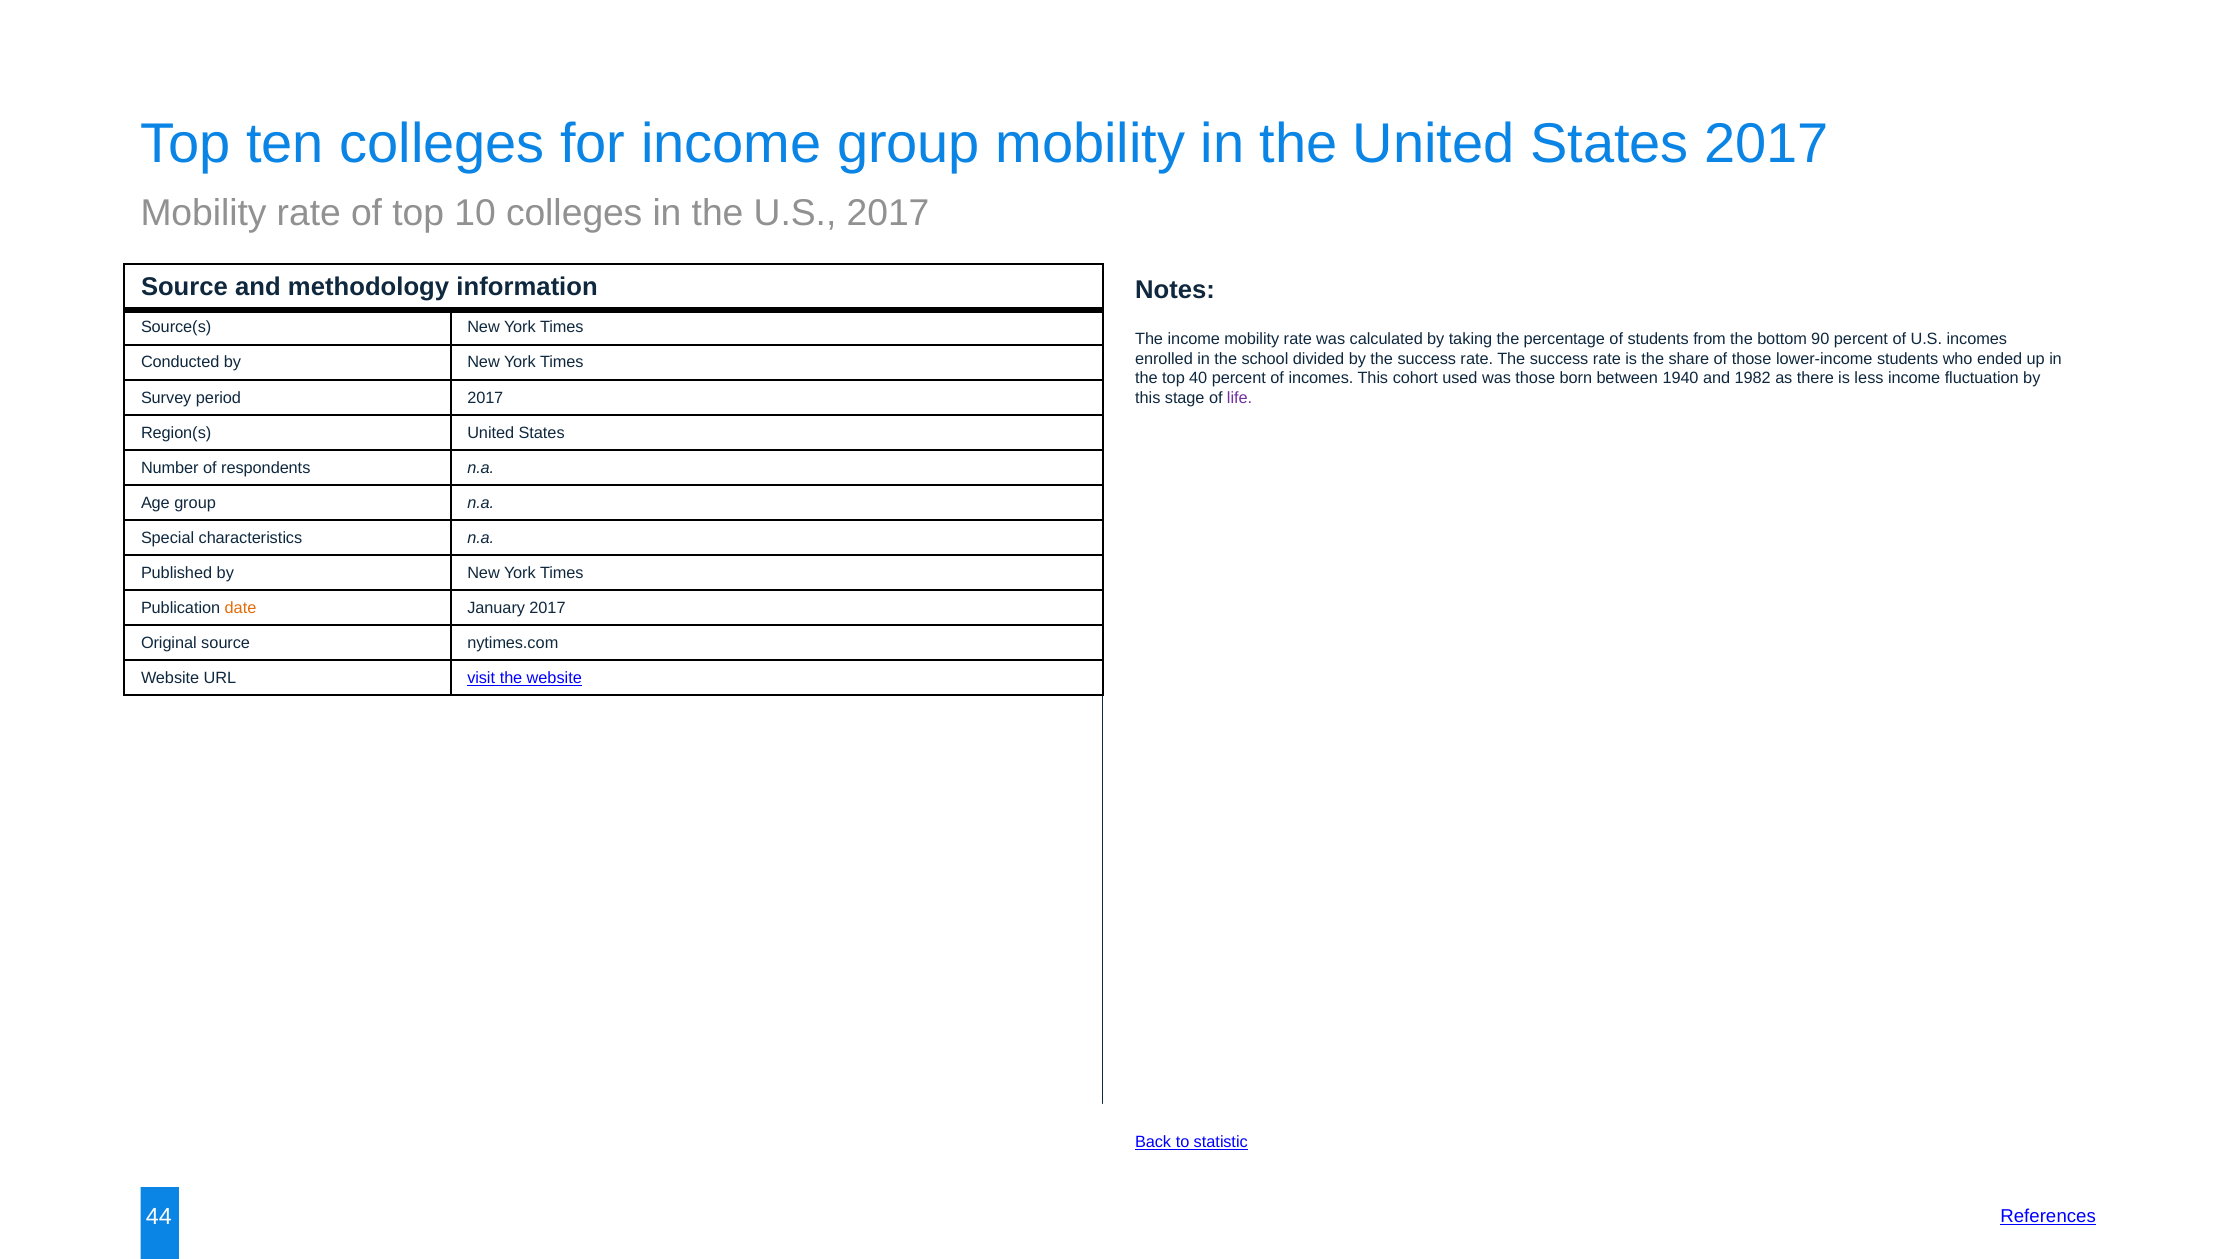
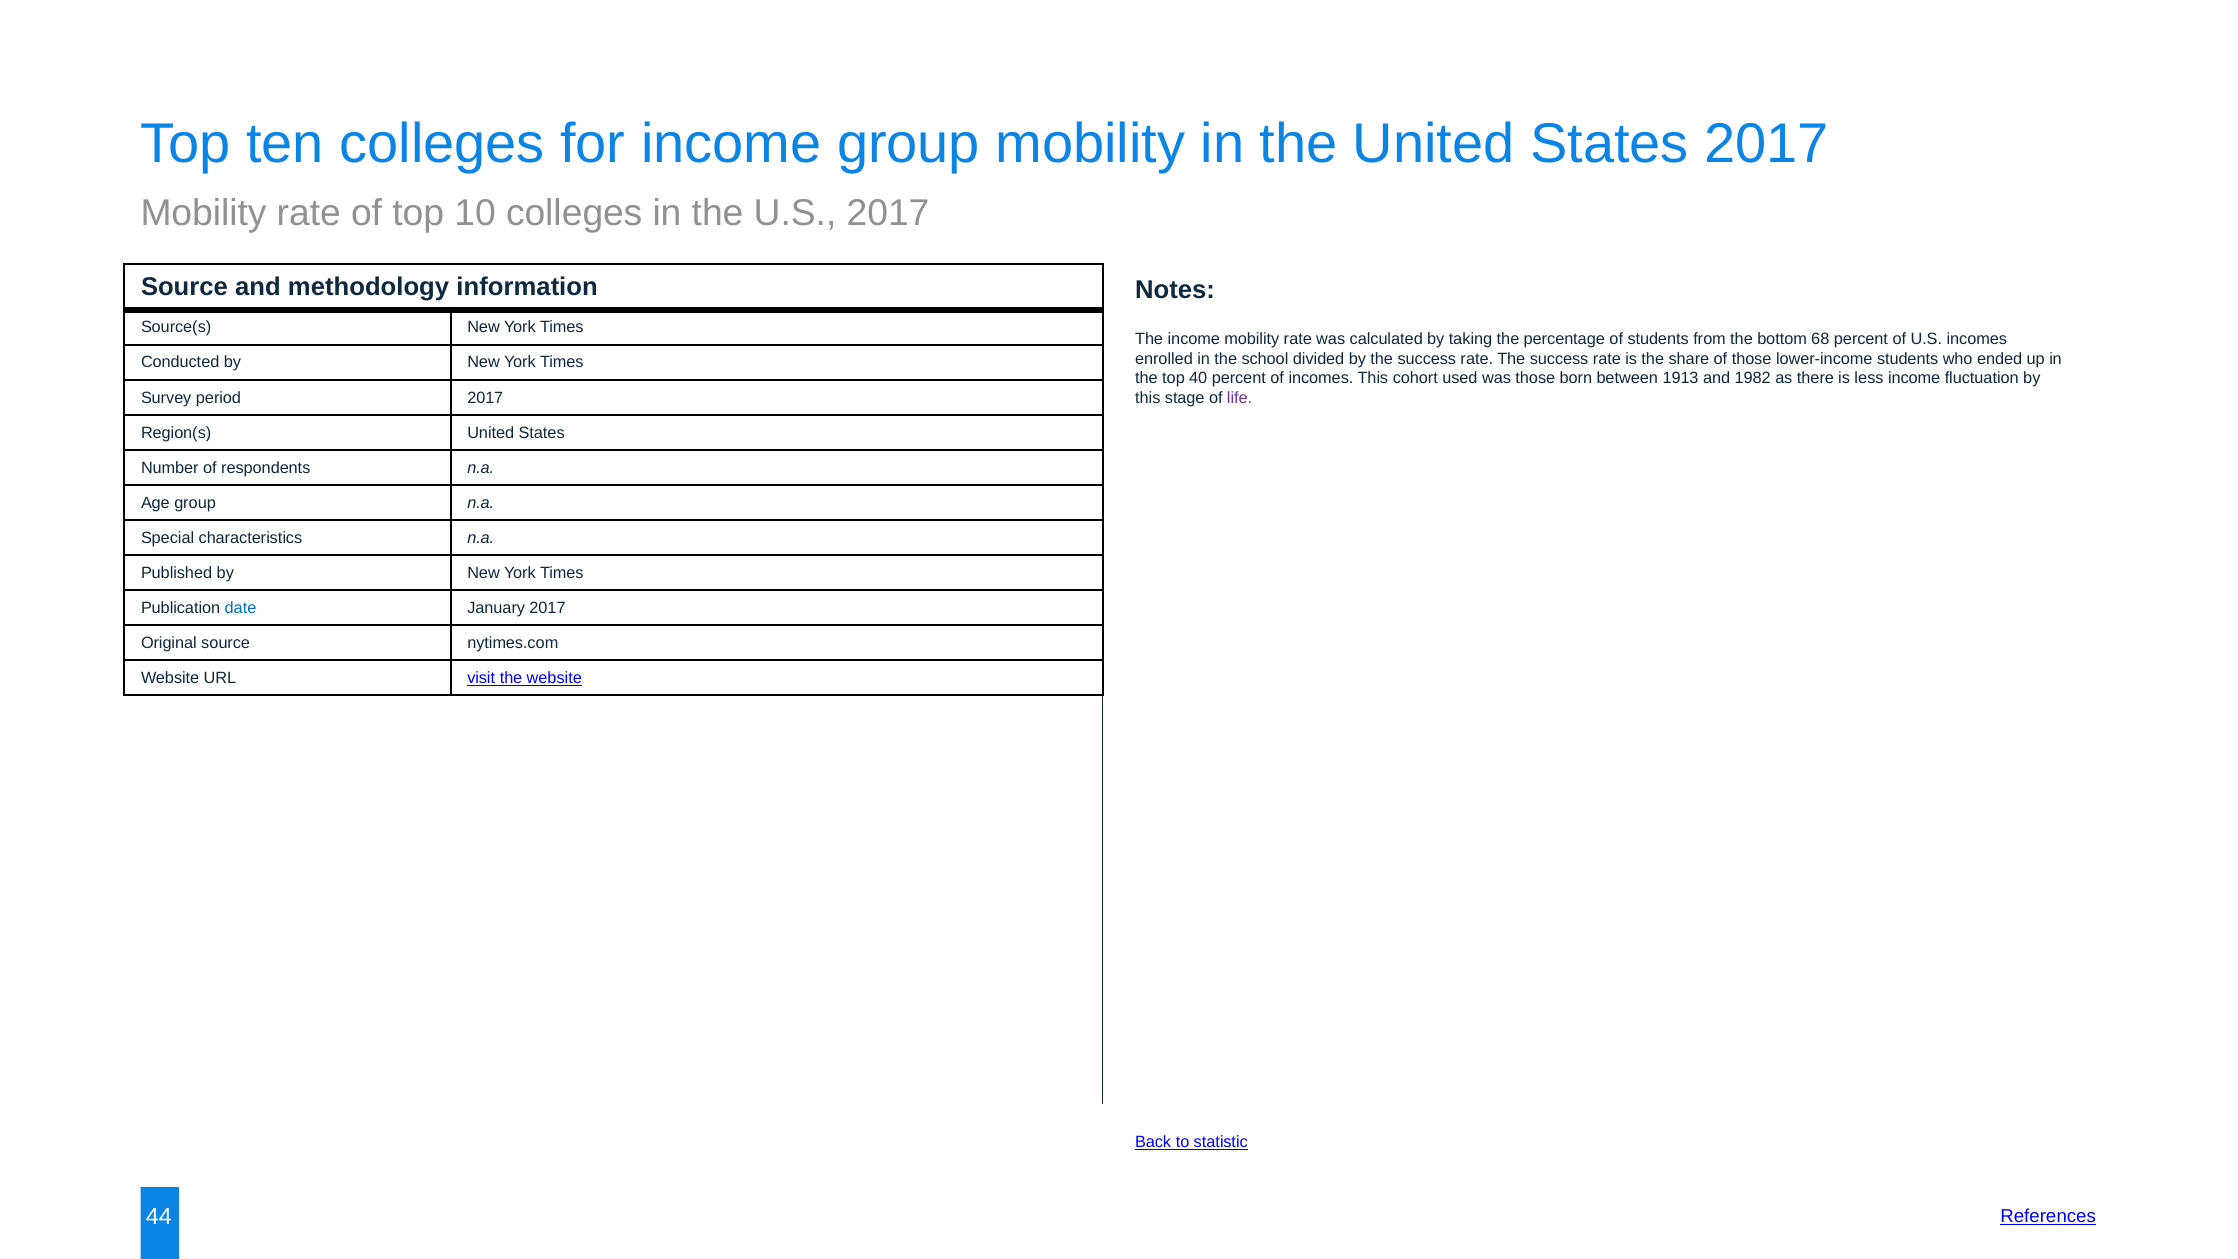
90: 90 -> 68
1940: 1940 -> 1913
date colour: orange -> blue
